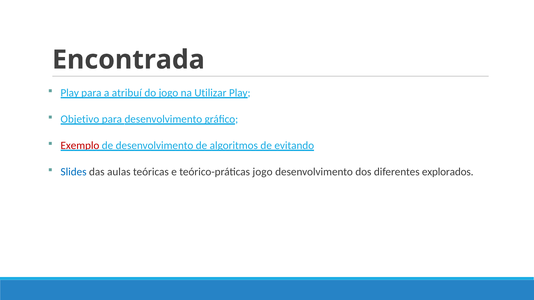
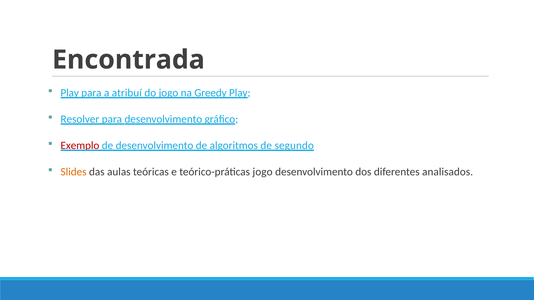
Utilizar: Utilizar -> Greedy
Objetivo: Objetivo -> Resolver
evitando: evitando -> segundo
Slides colour: blue -> orange
explorados: explorados -> analisados
